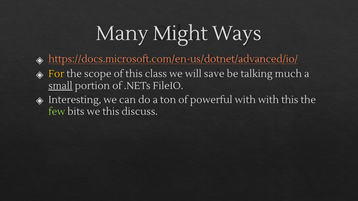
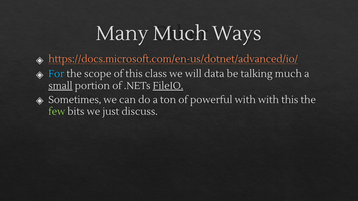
Many Might: Might -> Much
For colour: yellow -> light blue
save: save -> data
FileIO underline: none -> present
Interesting: Interesting -> Sometimes
we this: this -> just
